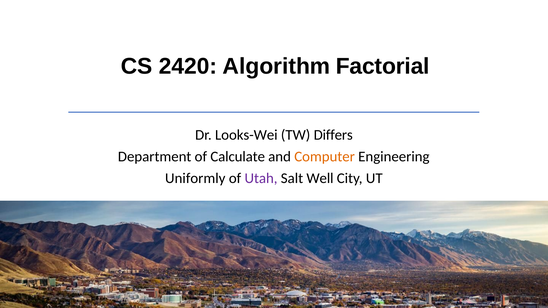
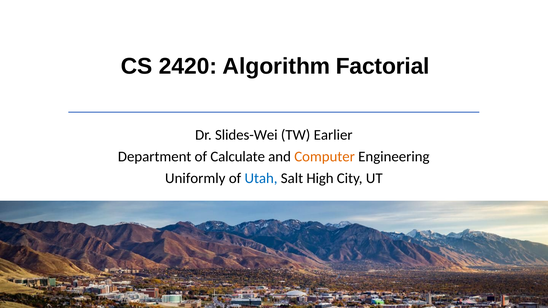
Looks-Wei: Looks-Wei -> Slides-Wei
Differs: Differs -> Earlier
Utah colour: purple -> blue
Well: Well -> High
